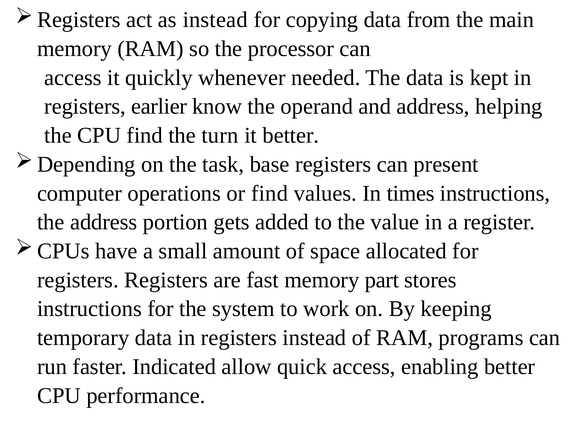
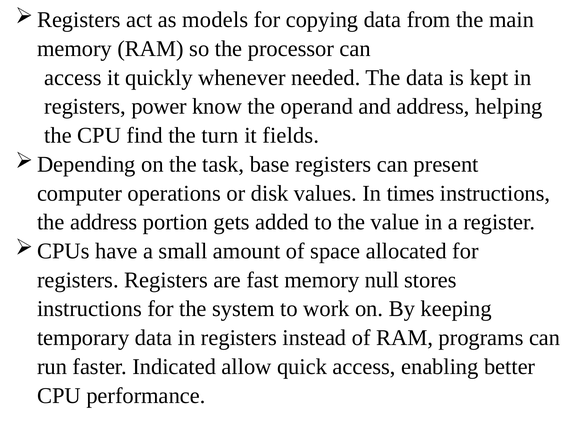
as instead: instead -> models
earlier: earlier -> power
it better: better -> fields
or find: find -> disk
part: part -> null
